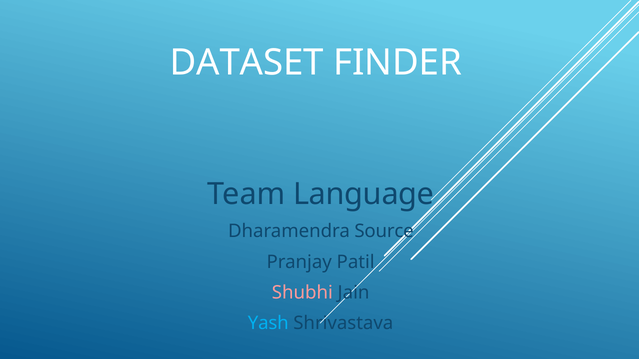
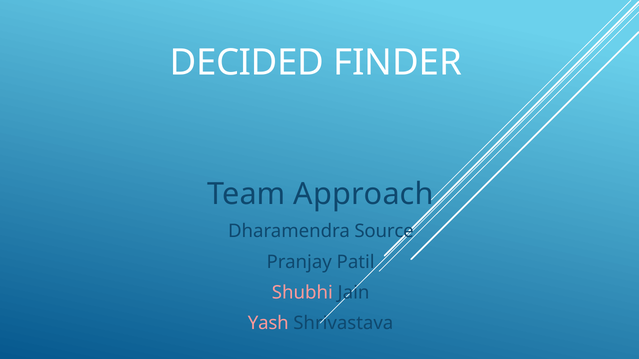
DATASET: DATASET -> DECIDED
Language: Language -> Approach
Yash colour: light blue -> pink
